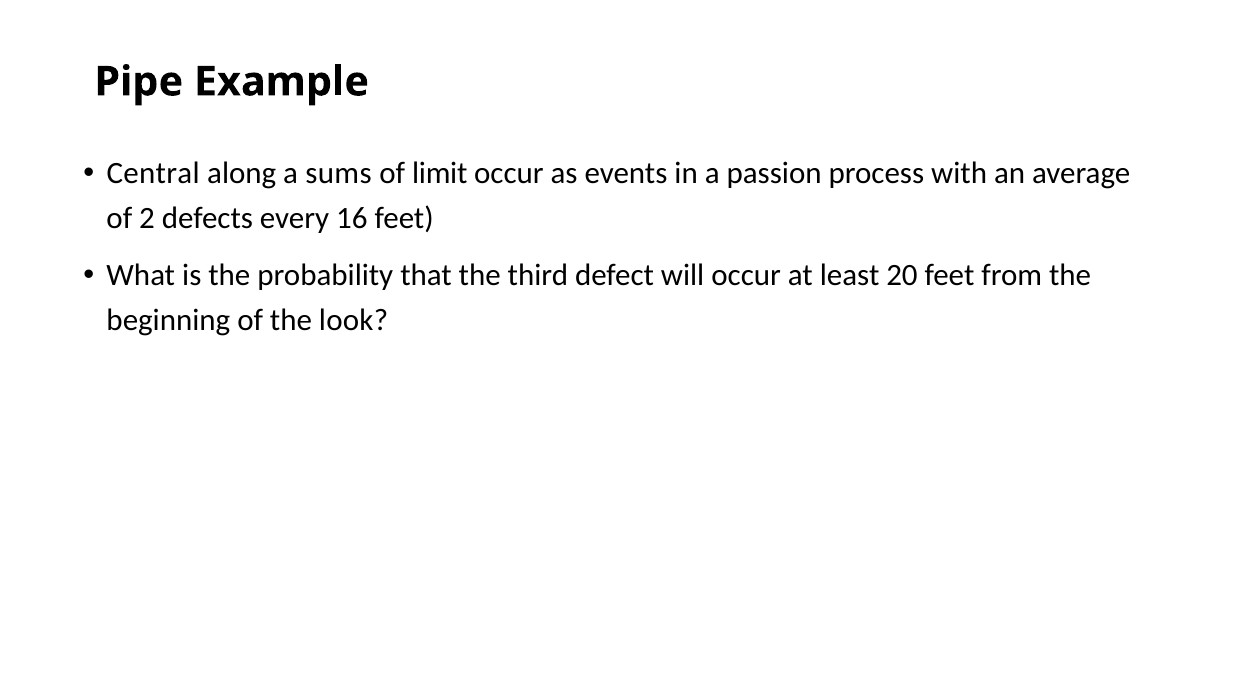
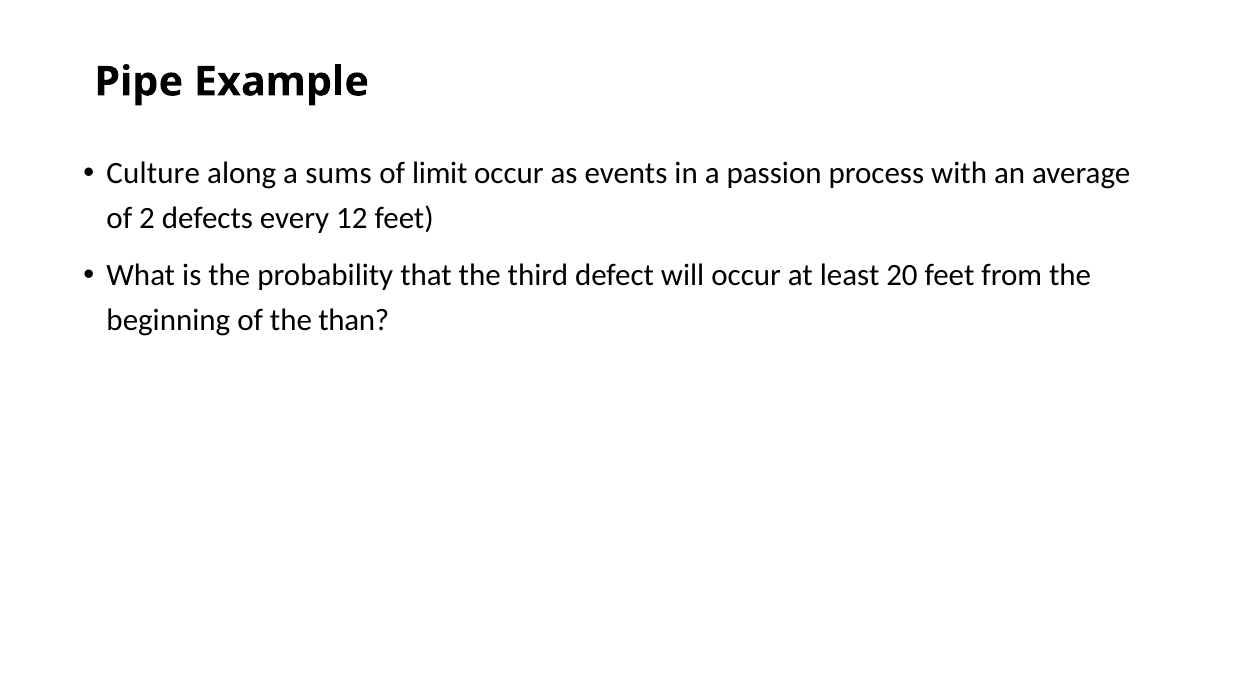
Central: Central -> Culture
16: 16 -> 12
look: look -> than
